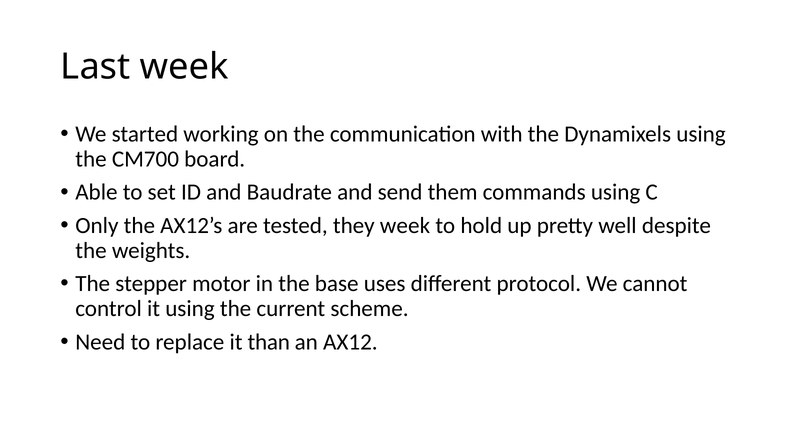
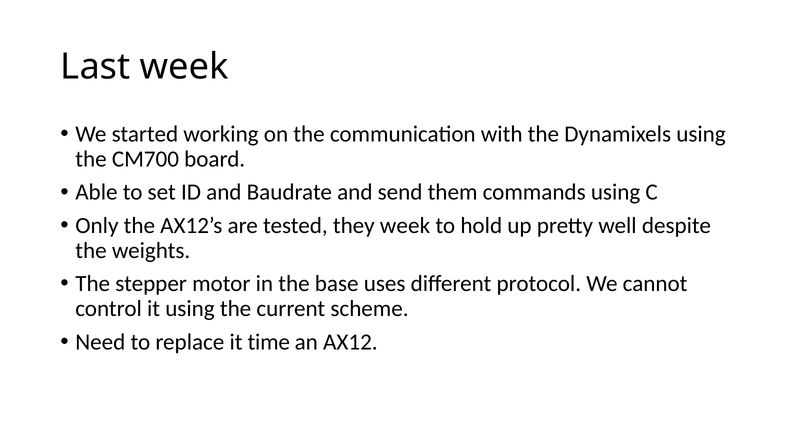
than: than -> time
